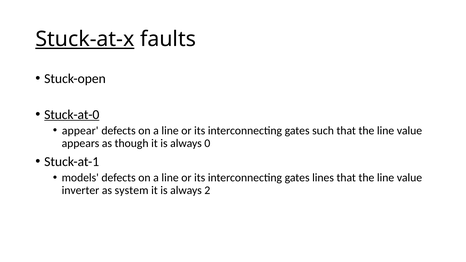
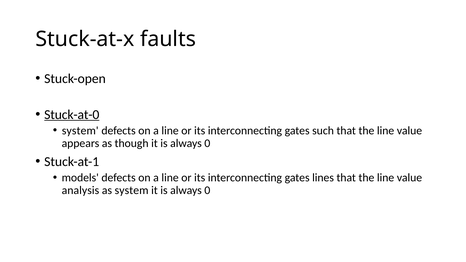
Stuck-at-x underline: present -> none
appear at (80, 131): appear -> system
inverter: inverter -> analysis
2 at (207, 190): 2 -> 0
